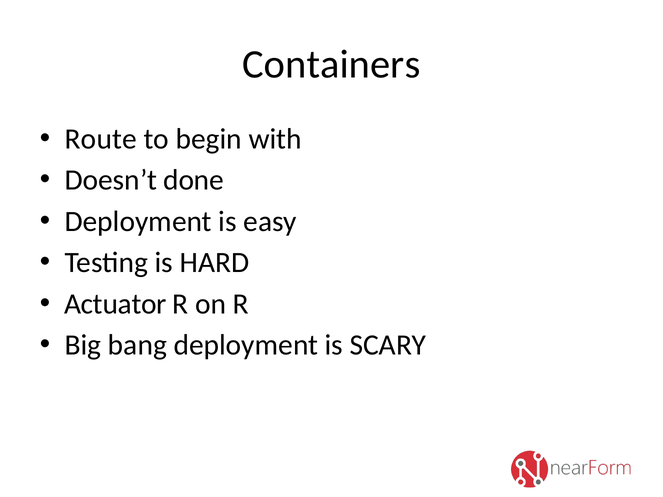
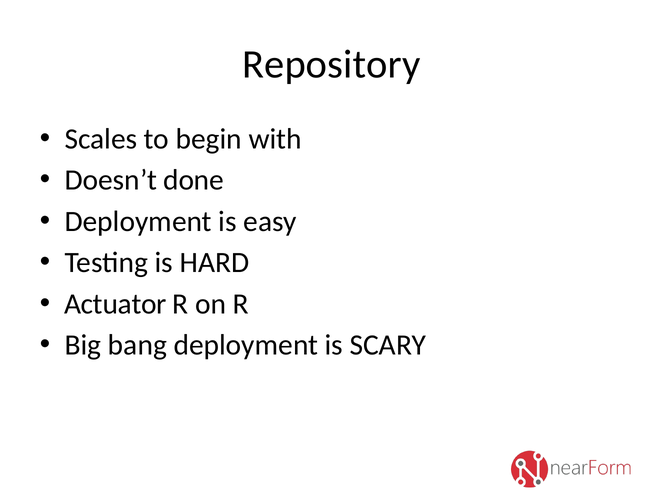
Containers: Containers -> Repository
Route: Route -> Scales
